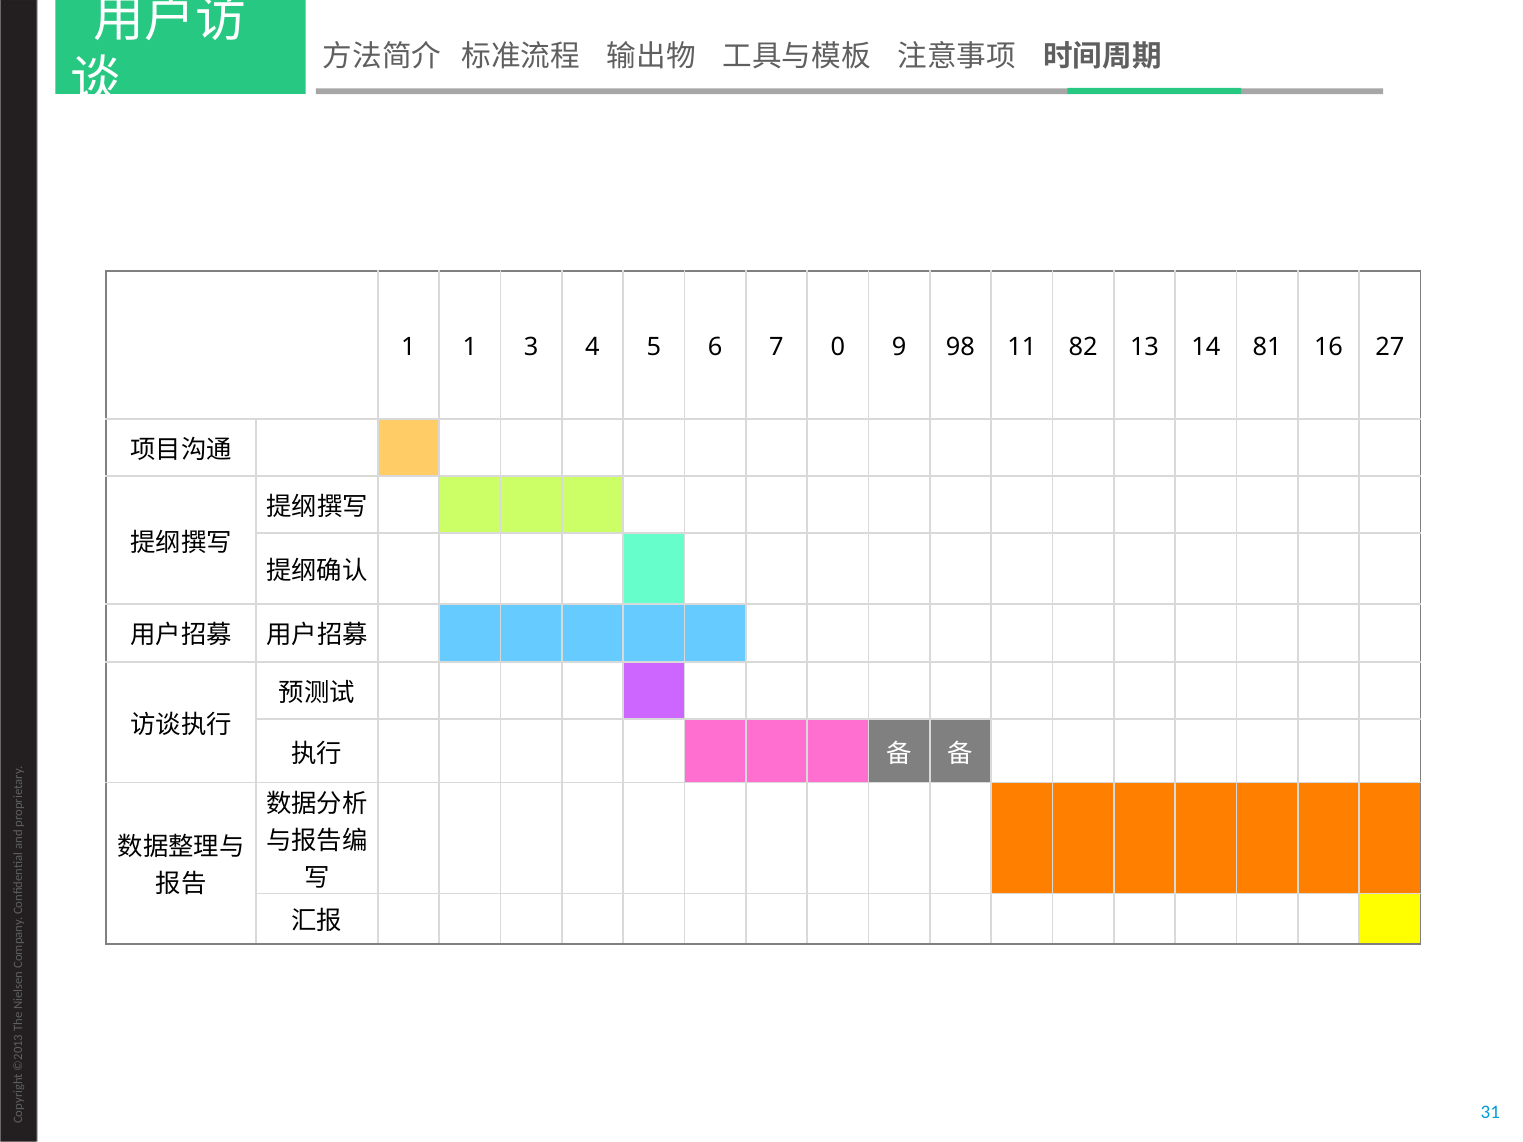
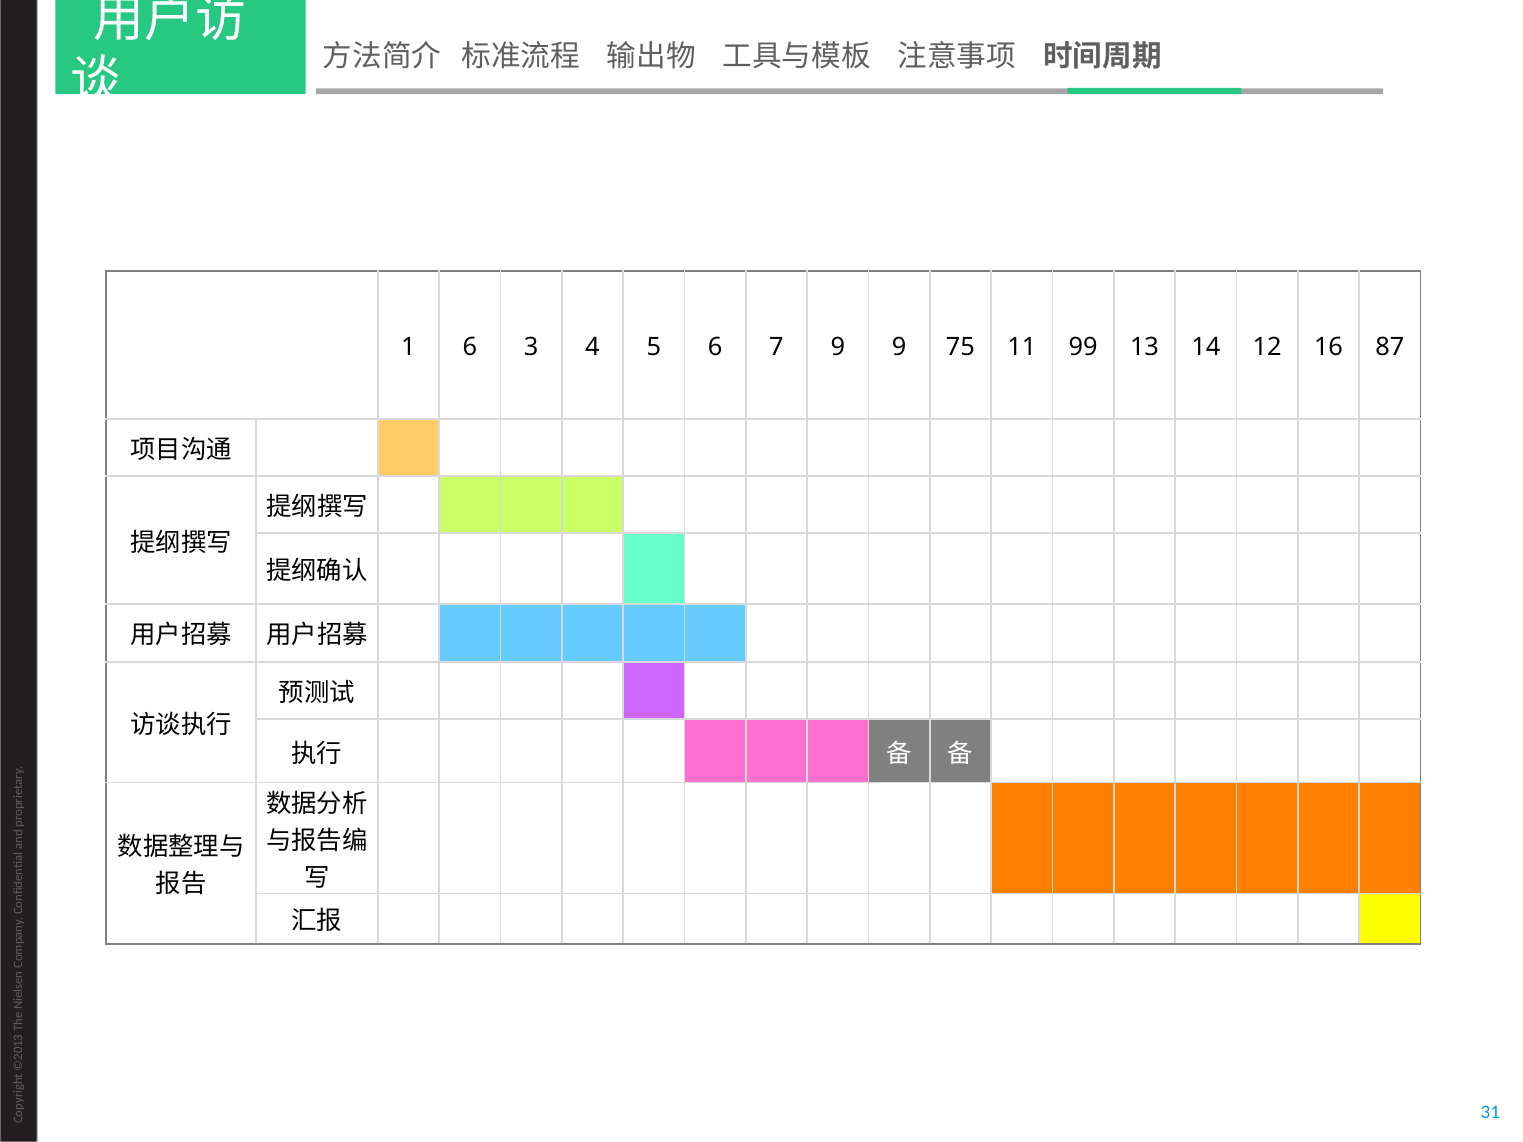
1 1: 1 -> 6
7 0: 0 -> 9
98: 98 -> 75
82: 82 -> 99
81: 81 -> 12
27: 27 -> 87
